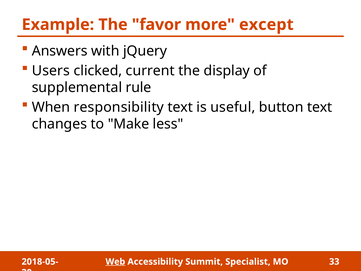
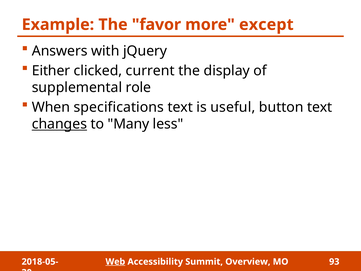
Users: Users -> Either
rule: rule -> role
responsibility: responsibility -> specifications
changes underline: none -> present
Make: Make -> Many
Specialist: Specialist -> Overview
33: 33 -> 93
